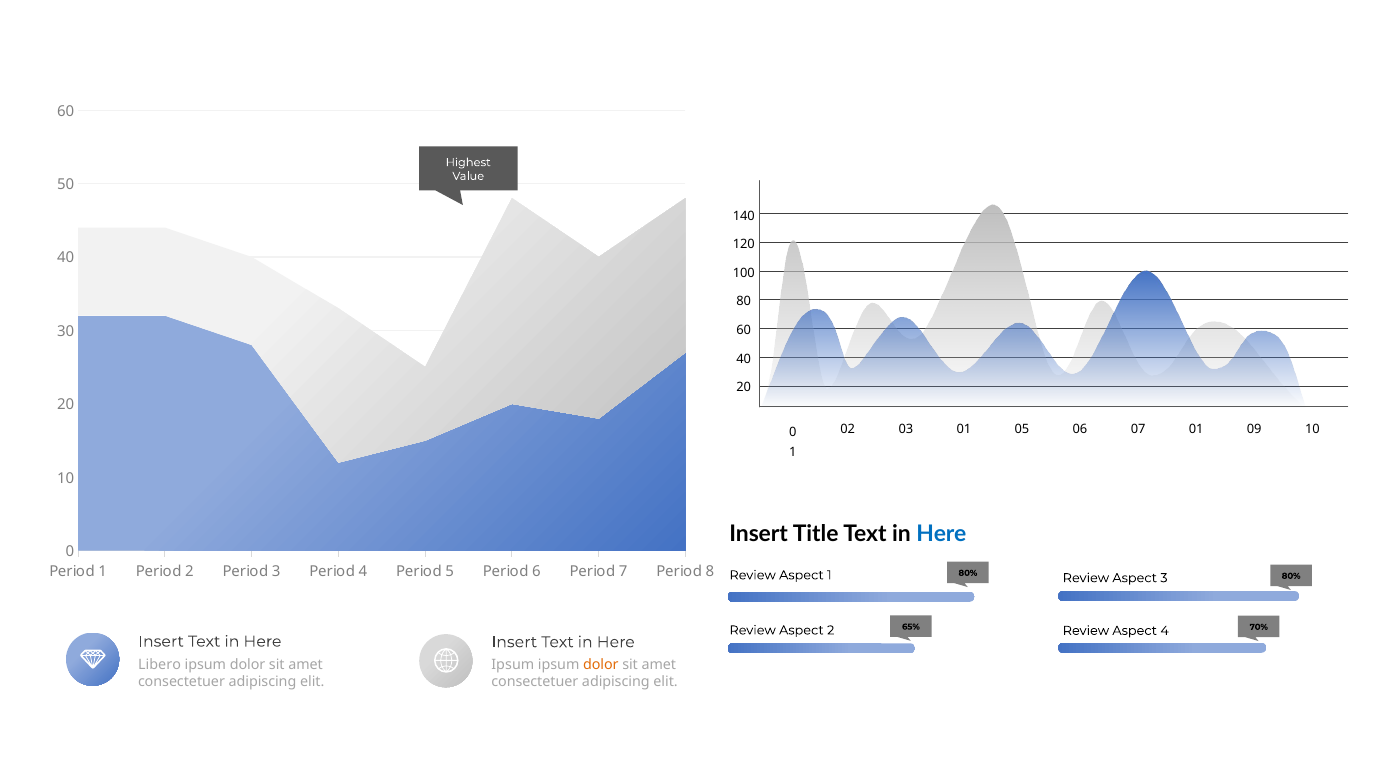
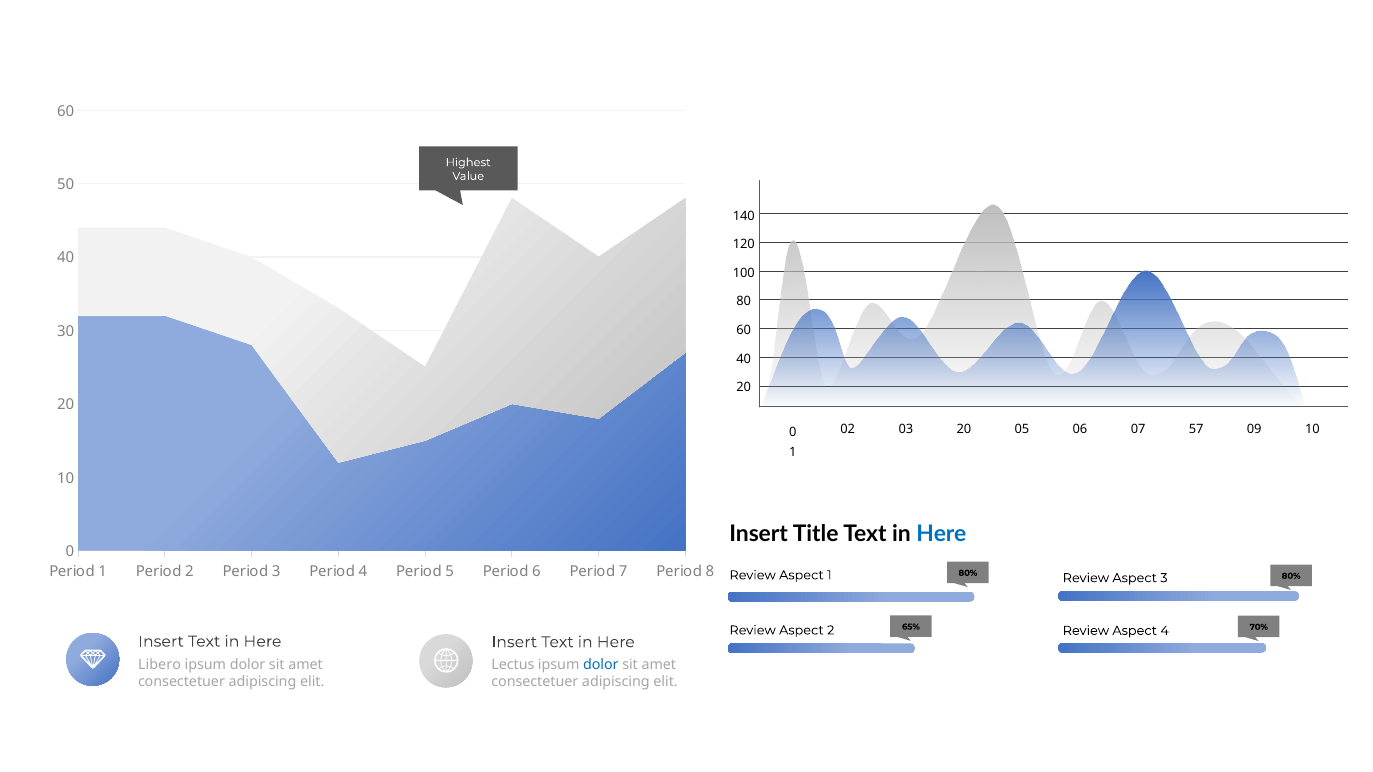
03 01: 01 -> 20
07 01: 01 -> 57
Ipsum at (513, 665): Ipsum -> Lectus
dolor at (601, 665) colour: orange -> blue
